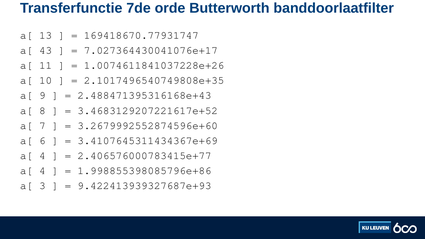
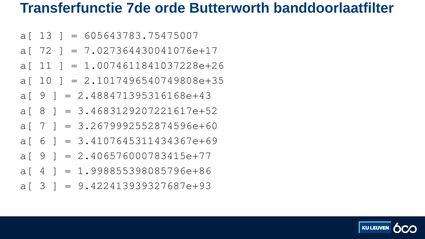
169418670.77931747: 169418670.77931747 -> 605643783.75475007
43: 43 -> 72
4 at (42, 156): 4 -> 9
